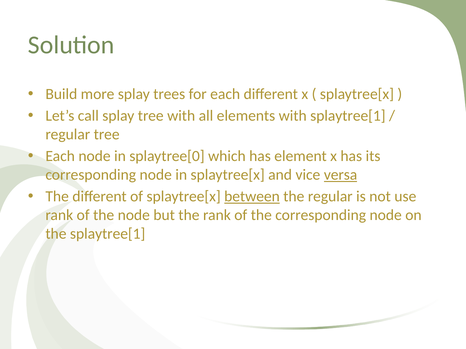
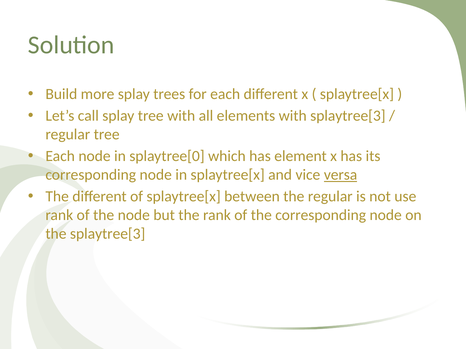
with splaytree[1: splaytree[1 -> splaytree[3
between underline: present -> none
the splaytree[1: splaytree[1 -> splaytree[3
